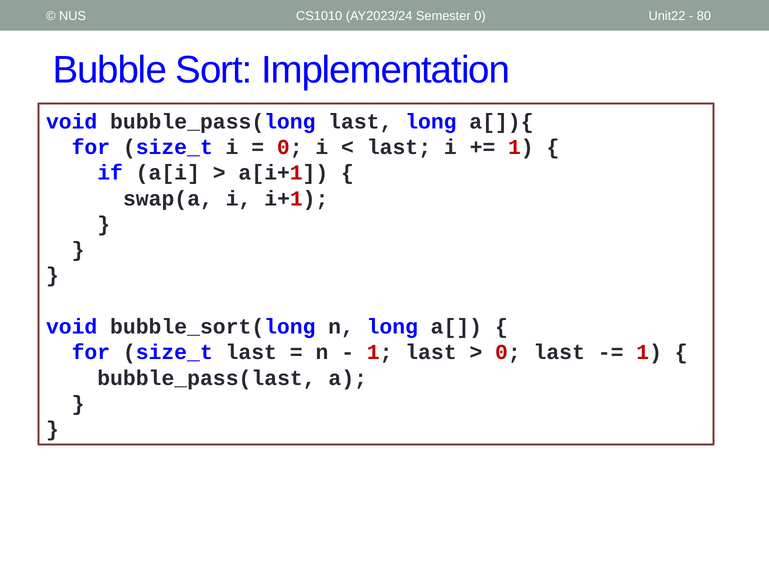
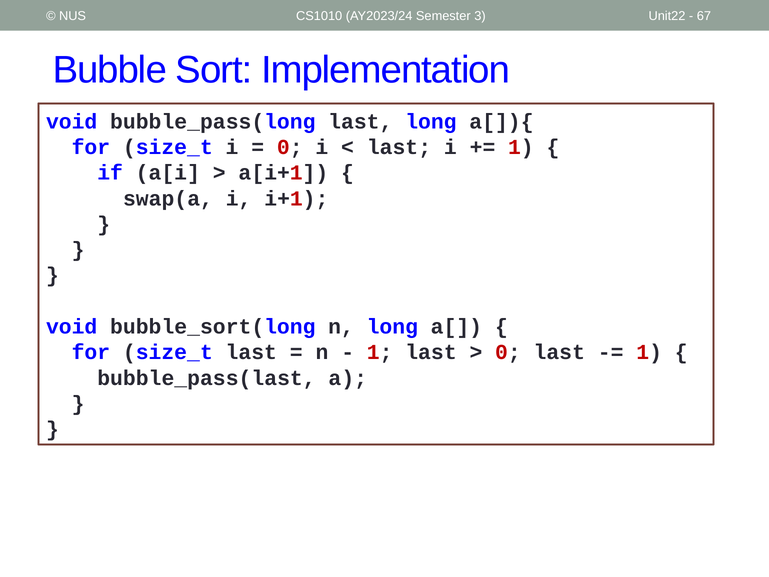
Semester 0: 0 -> 3
80: 80 -> 67
